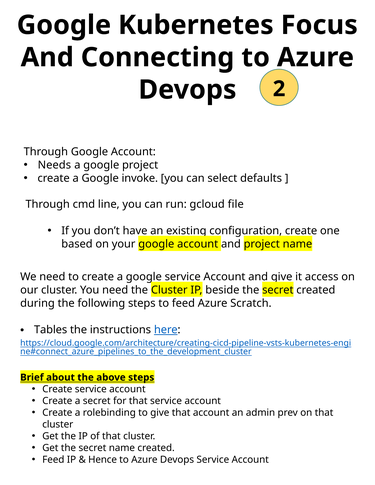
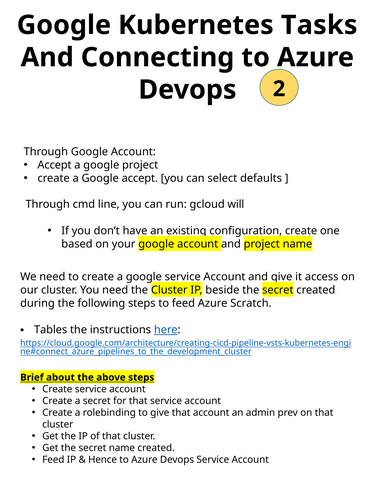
Focus: Focus -> Tasks
Needs at (54, 165): Needs -> Accept
Google invoke: invoke -> accept
file: file -> will
